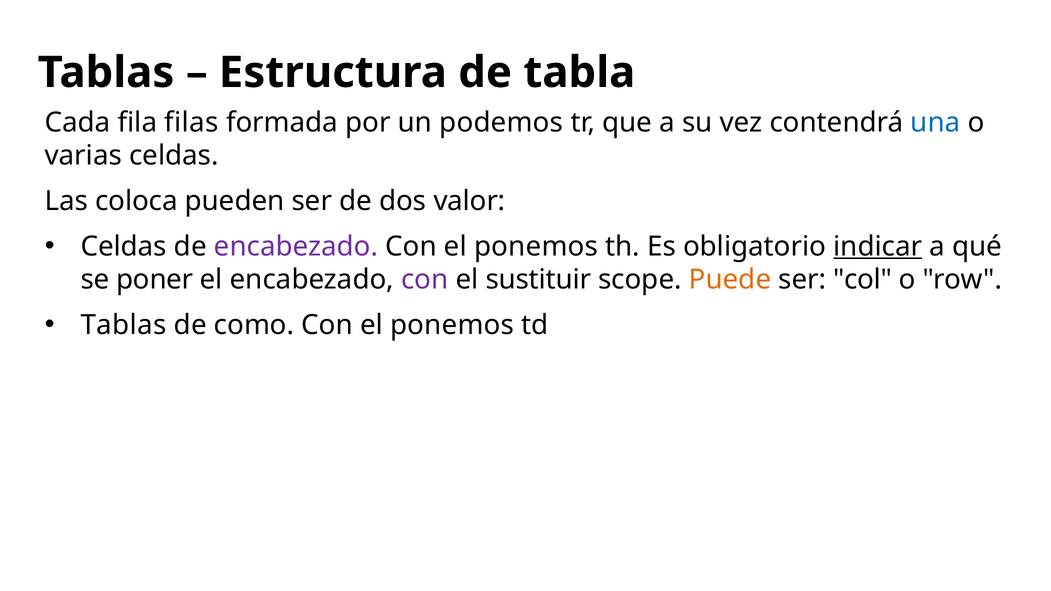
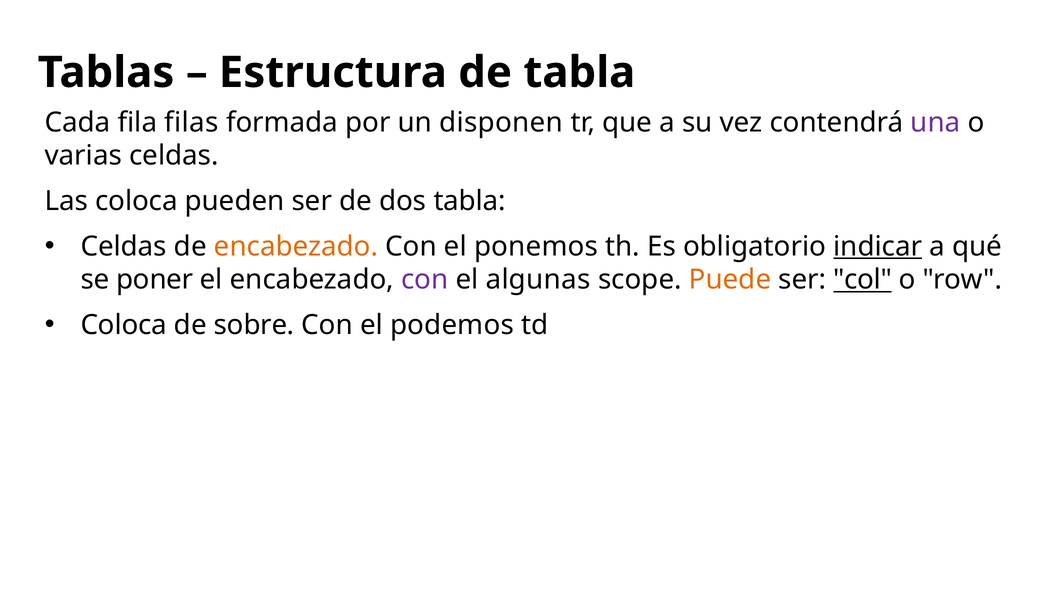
podemos: podemos -> disponen
una colour: blue -> purple
dos valor: valor -> tabla
encabezado at (296, 246) colour: purple -> orange
sustituir: sustituir -> algunas
col underline: none -> present
Tablas at (124, 325): Tablas -> Coloca
como: como -> sobre
ponemos at (452, 325): ponemos -> podemos
